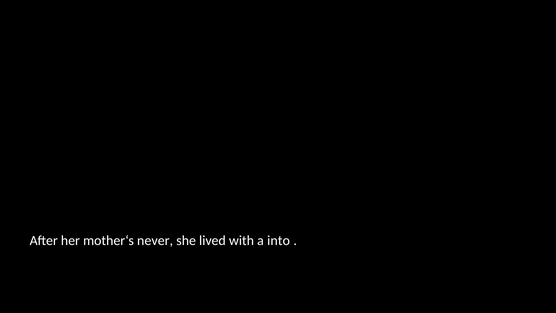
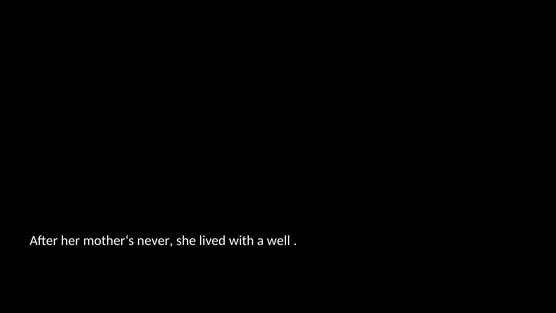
into: into -> well
